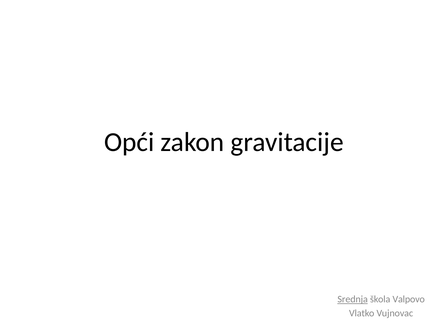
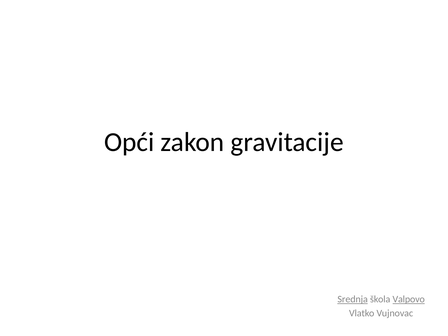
Valpovo underline: none -> present
